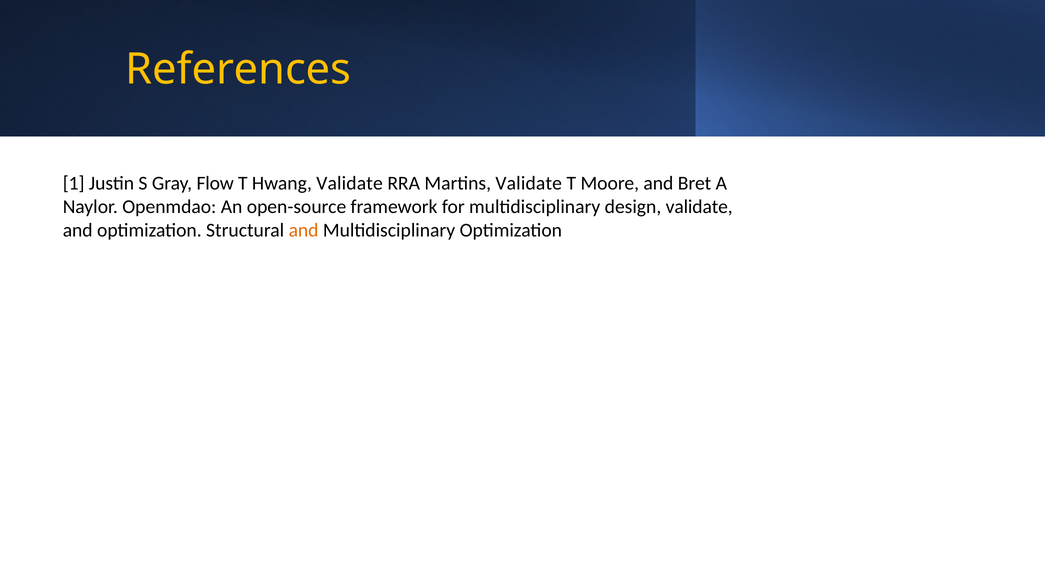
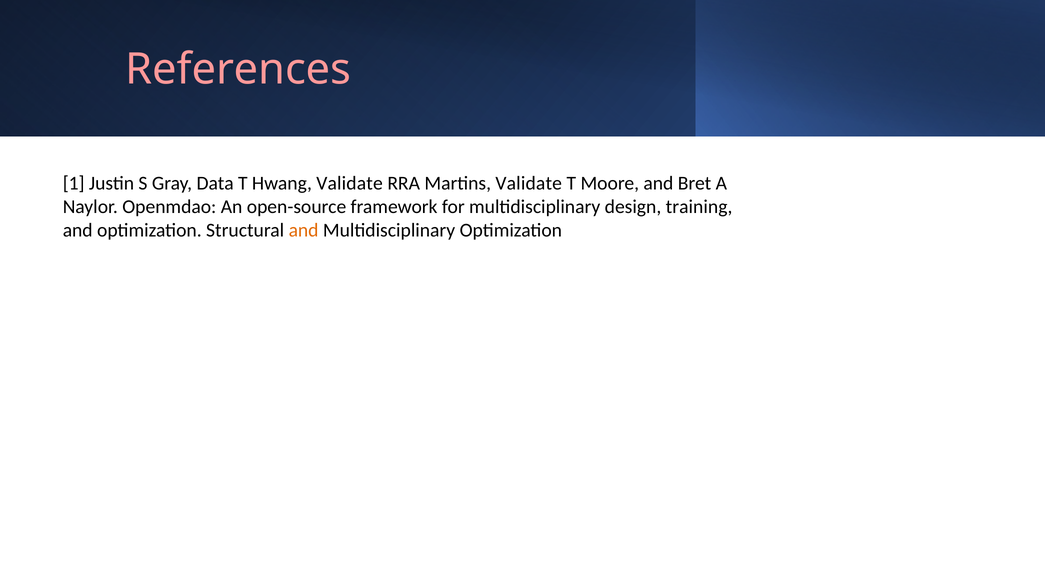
References colour: yellow -> pink
Flow: Flow -> Data
design validate: validate -> training
